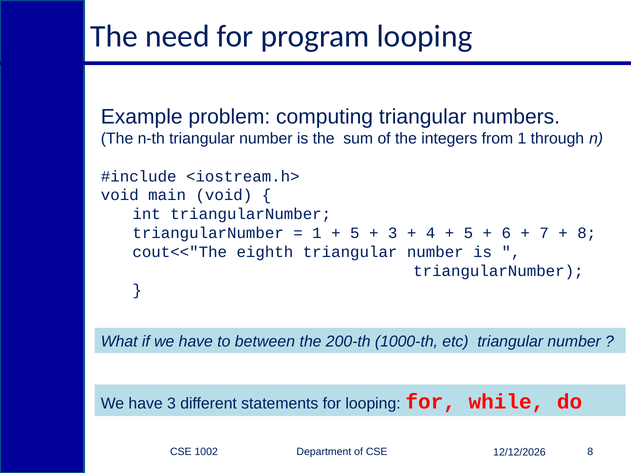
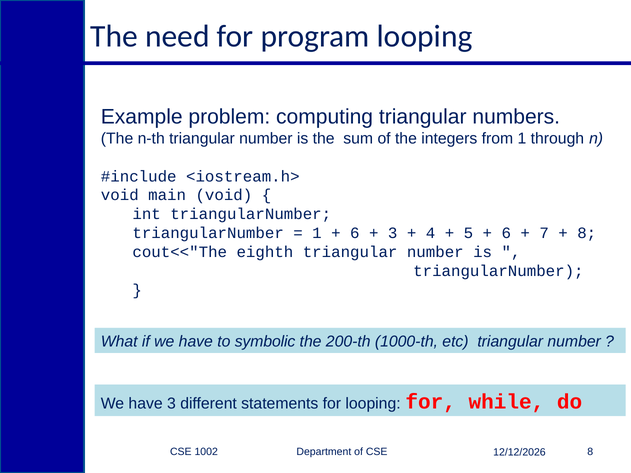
5 at (355, 233): 5 -> 6
between: between -> symbolic
